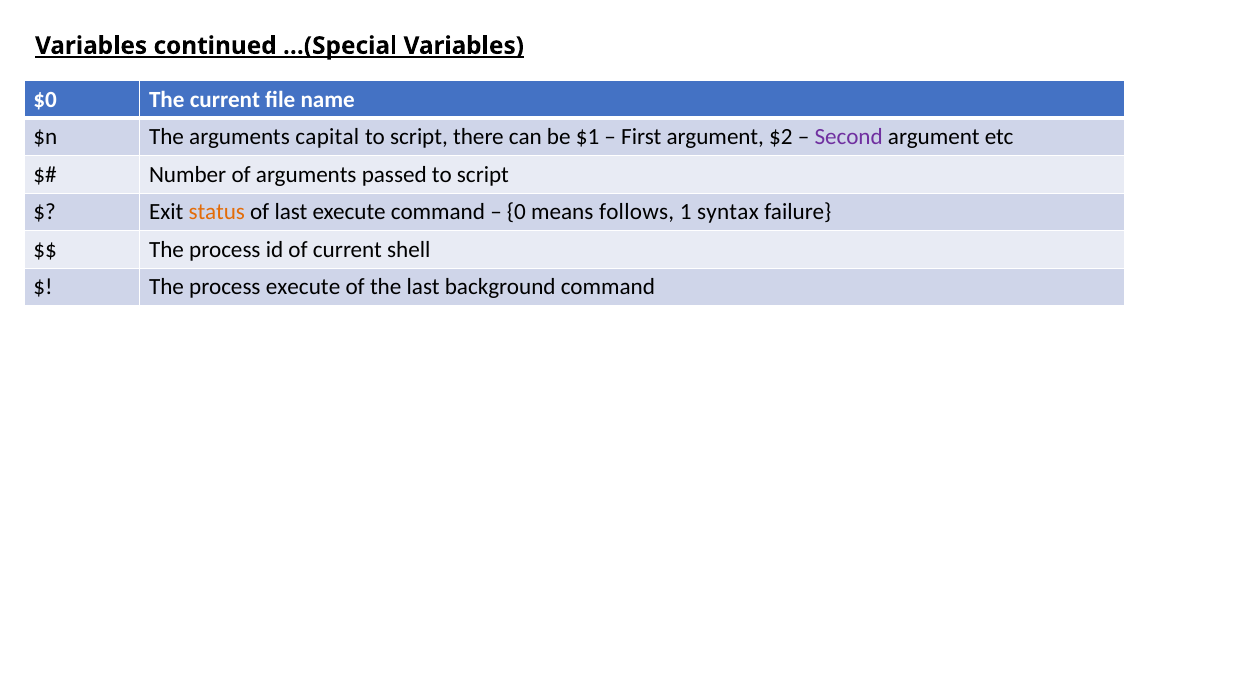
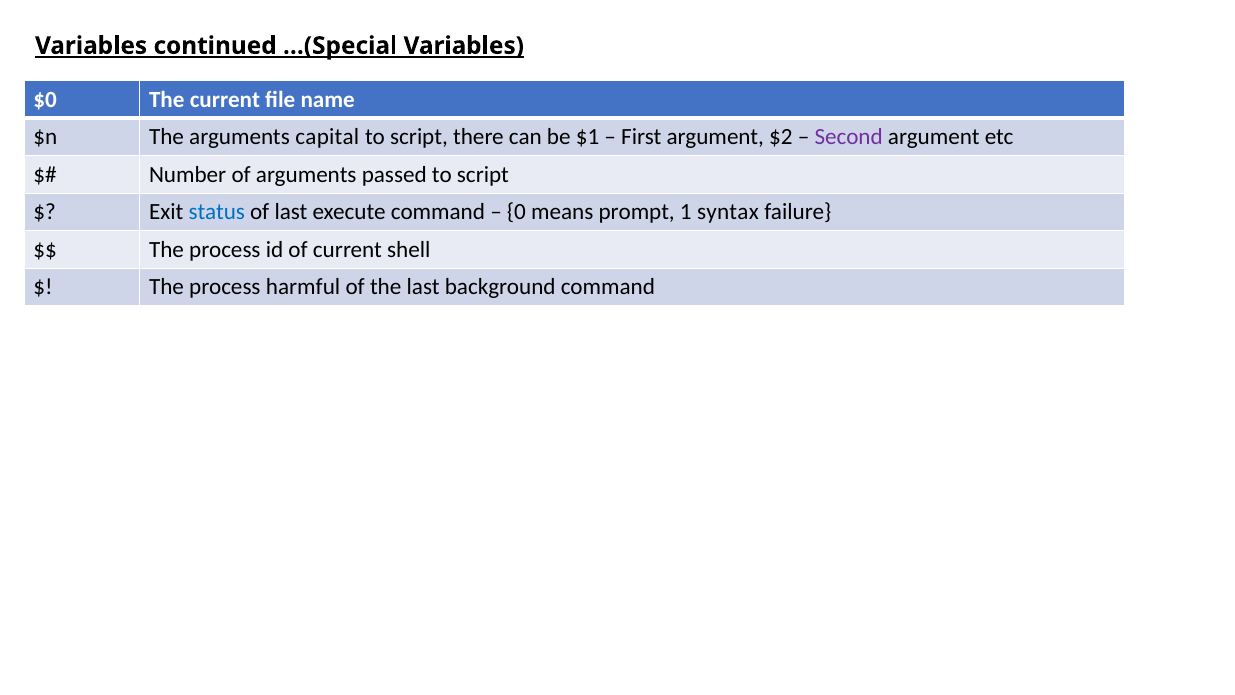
status colour: orange -> blue
follows: follows -> prompt
process execute: execute -> harmful
